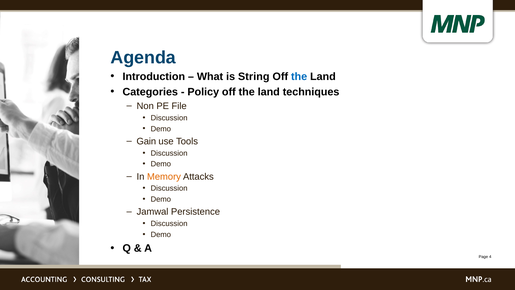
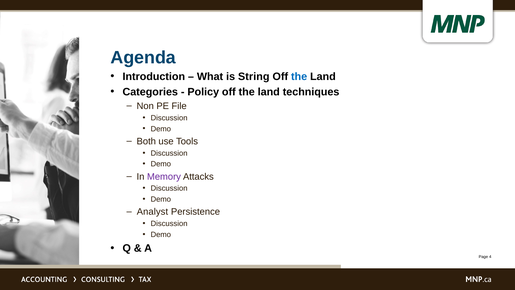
Gain: Gain -> Both
Memory colour: orange -> purple
Jamwal: Jamwal -> Analyst
